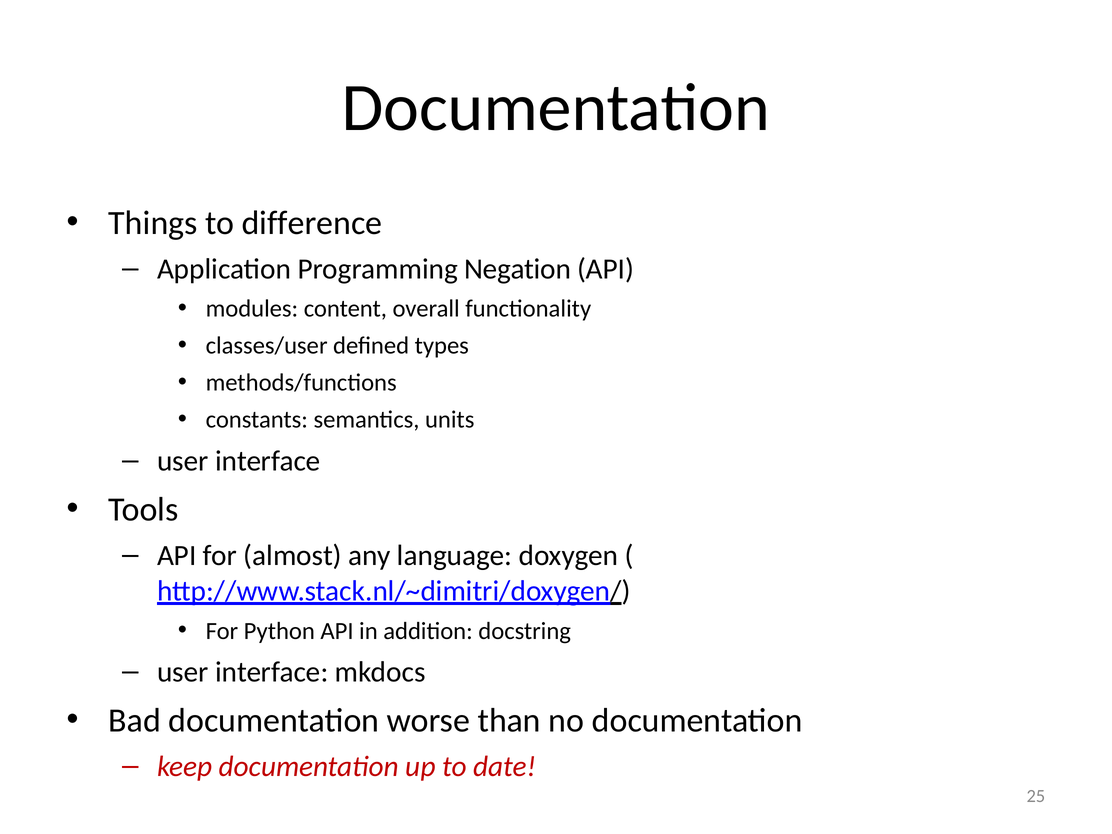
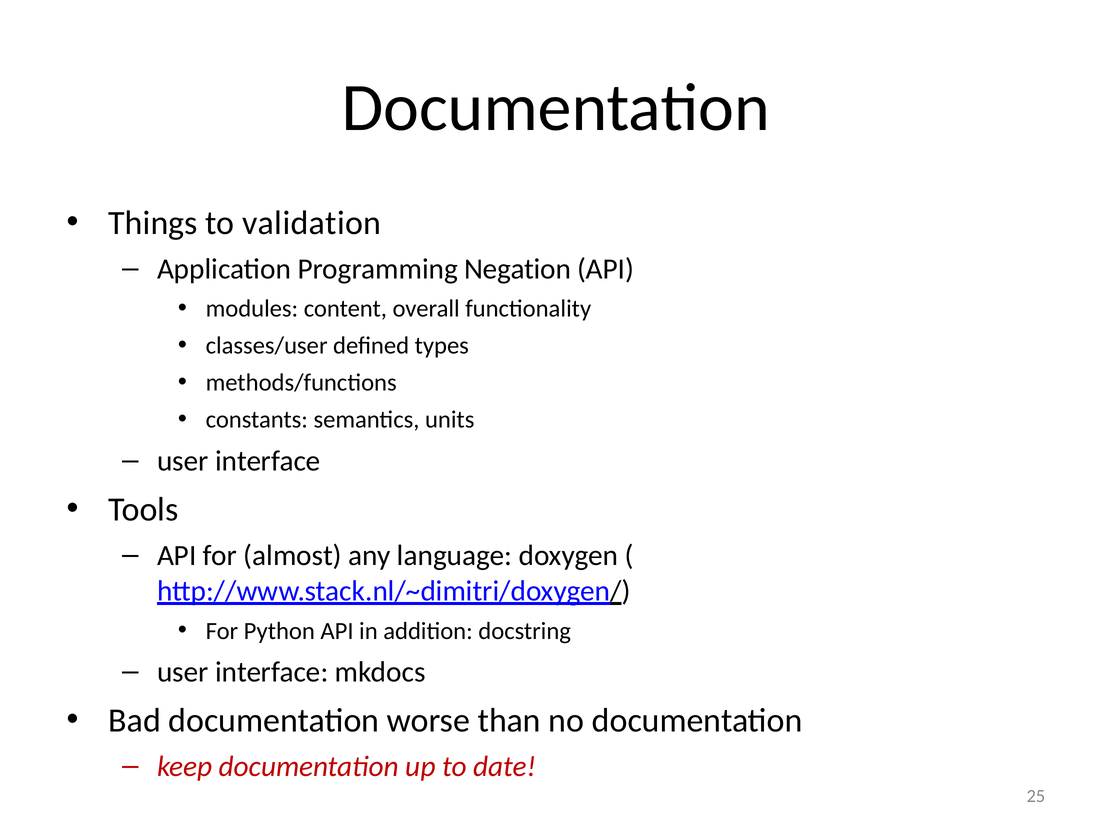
difference: difference -> validation
